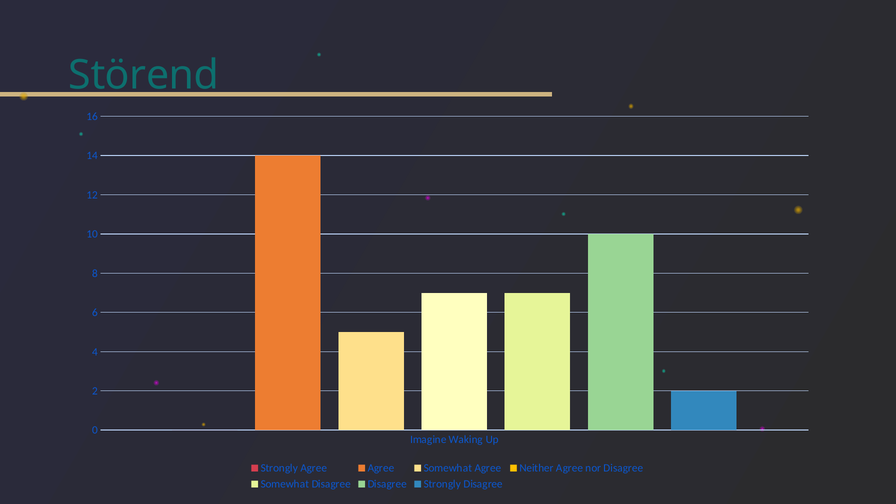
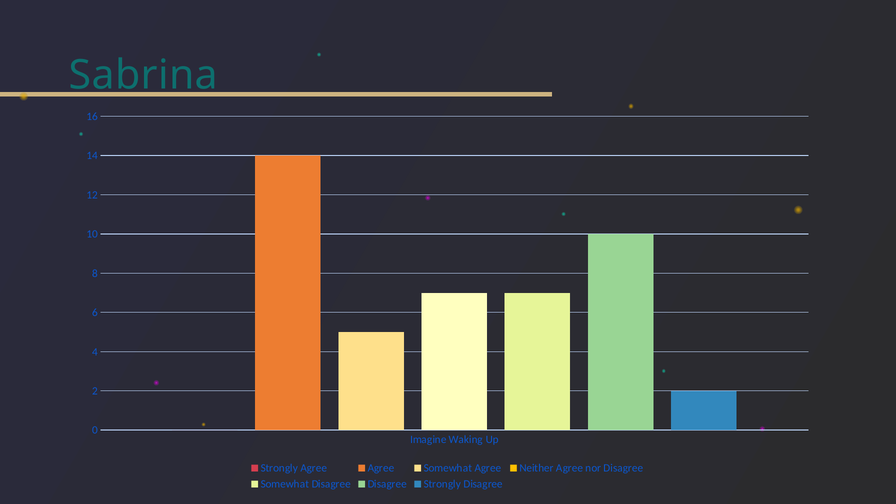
Störend: Störend -> Sabrina
